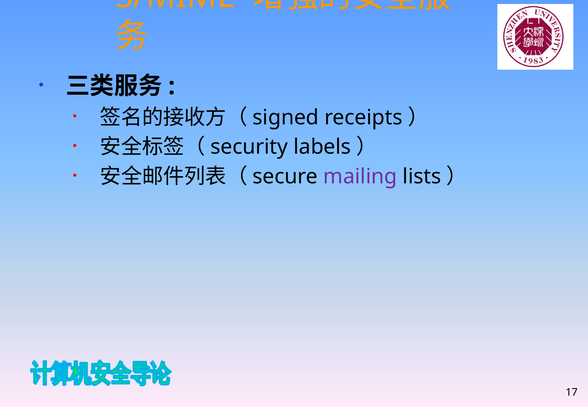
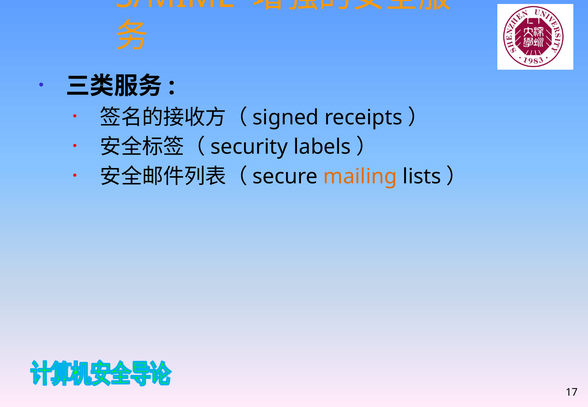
mailing colour: purple -> orange
